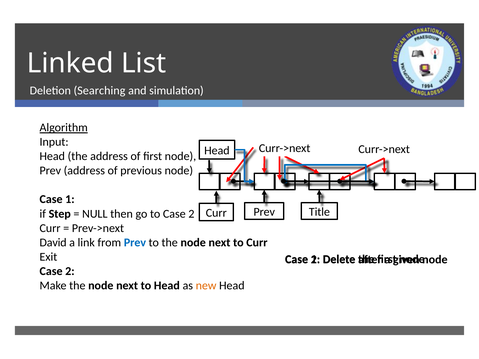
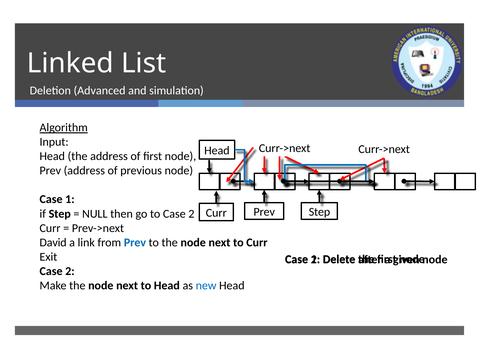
Searching: Searching -> Advanced
Prev Title: Title -> Step
new colour: orange -> blue
